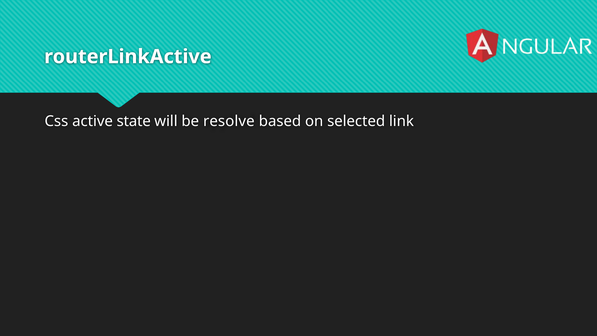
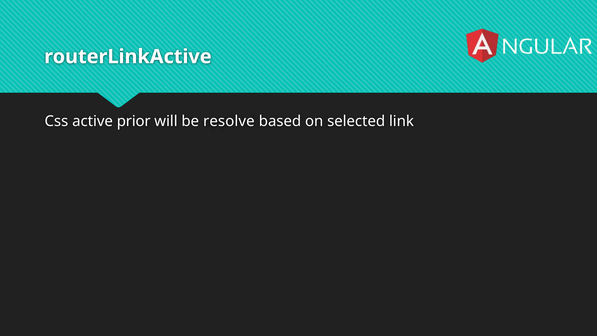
state: state -> prior
